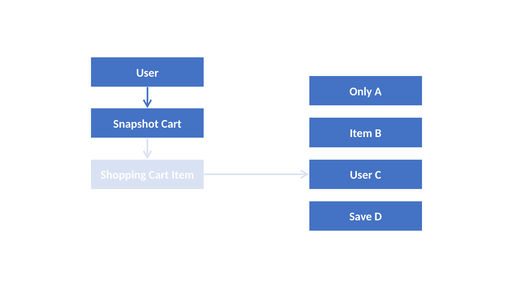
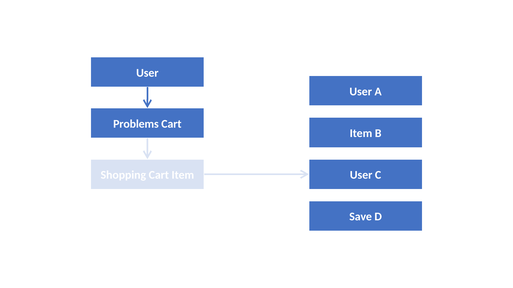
Only at (361, 92): Only -> User
Snapshot: Snapshot -> Problems
